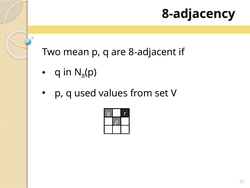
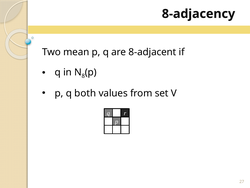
used: used -> both
